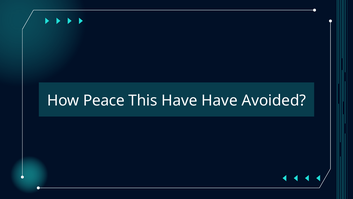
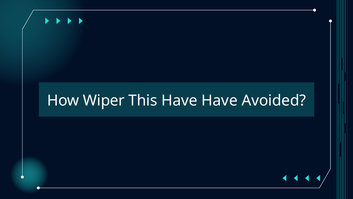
Peace: Peace -> Wiper
